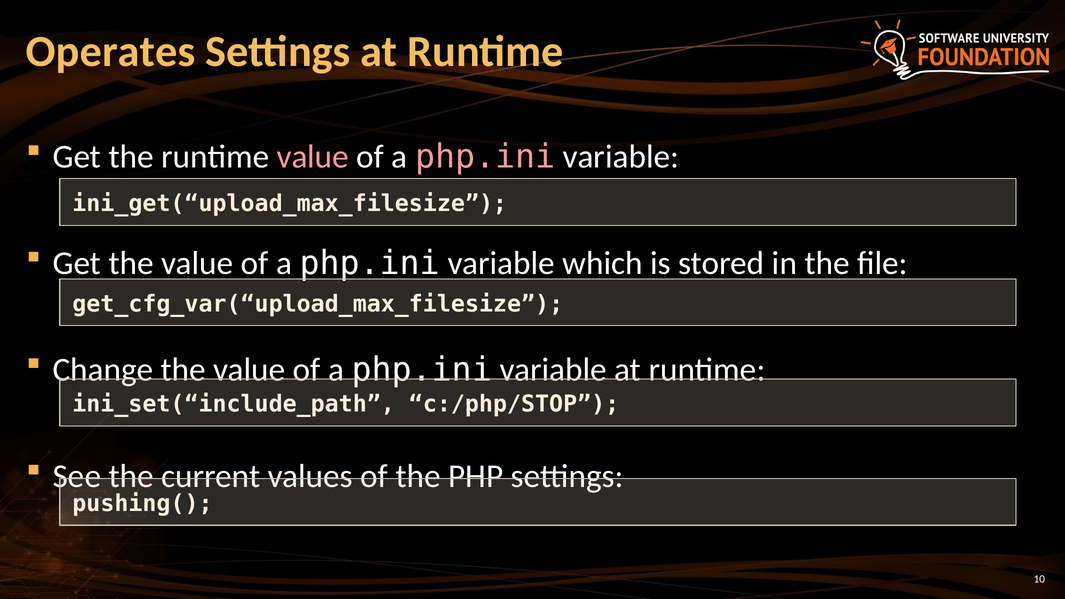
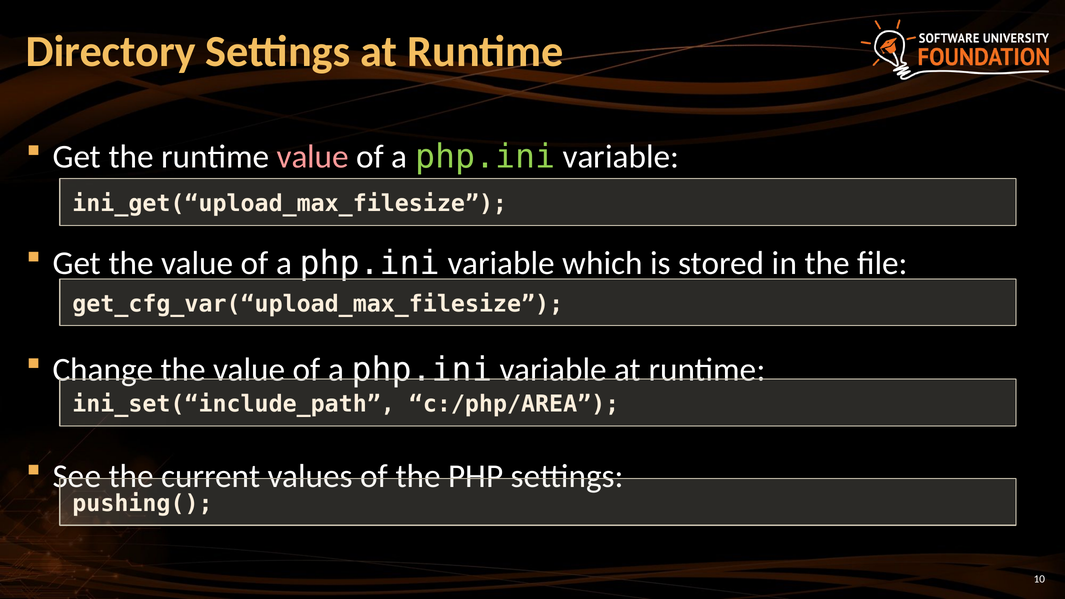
Operates: Operates -> Directory
php.ini at (485, 157) colour: pink -> light green
c:/php/STOP: c:/php/STOP -> c:/php/AREA
